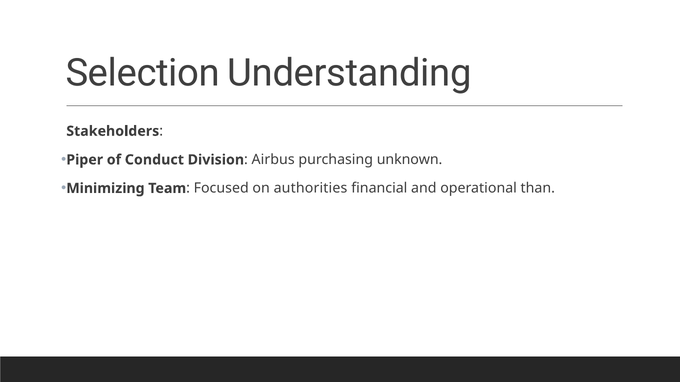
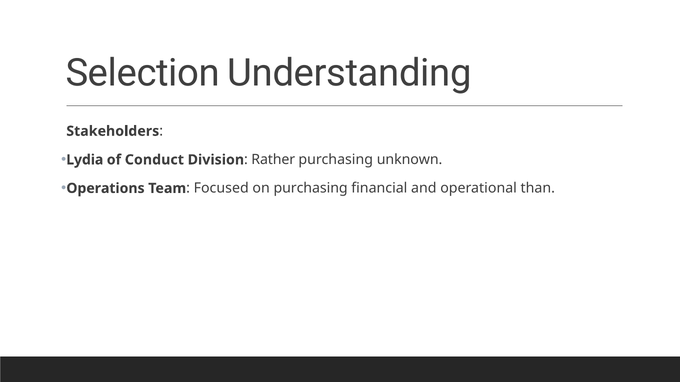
Piper: Piper -> Lydia
Airbus: Airbus -> Rather
Minimizing: Minimizing -> Operations
on authorities: authorities -> purchasing
